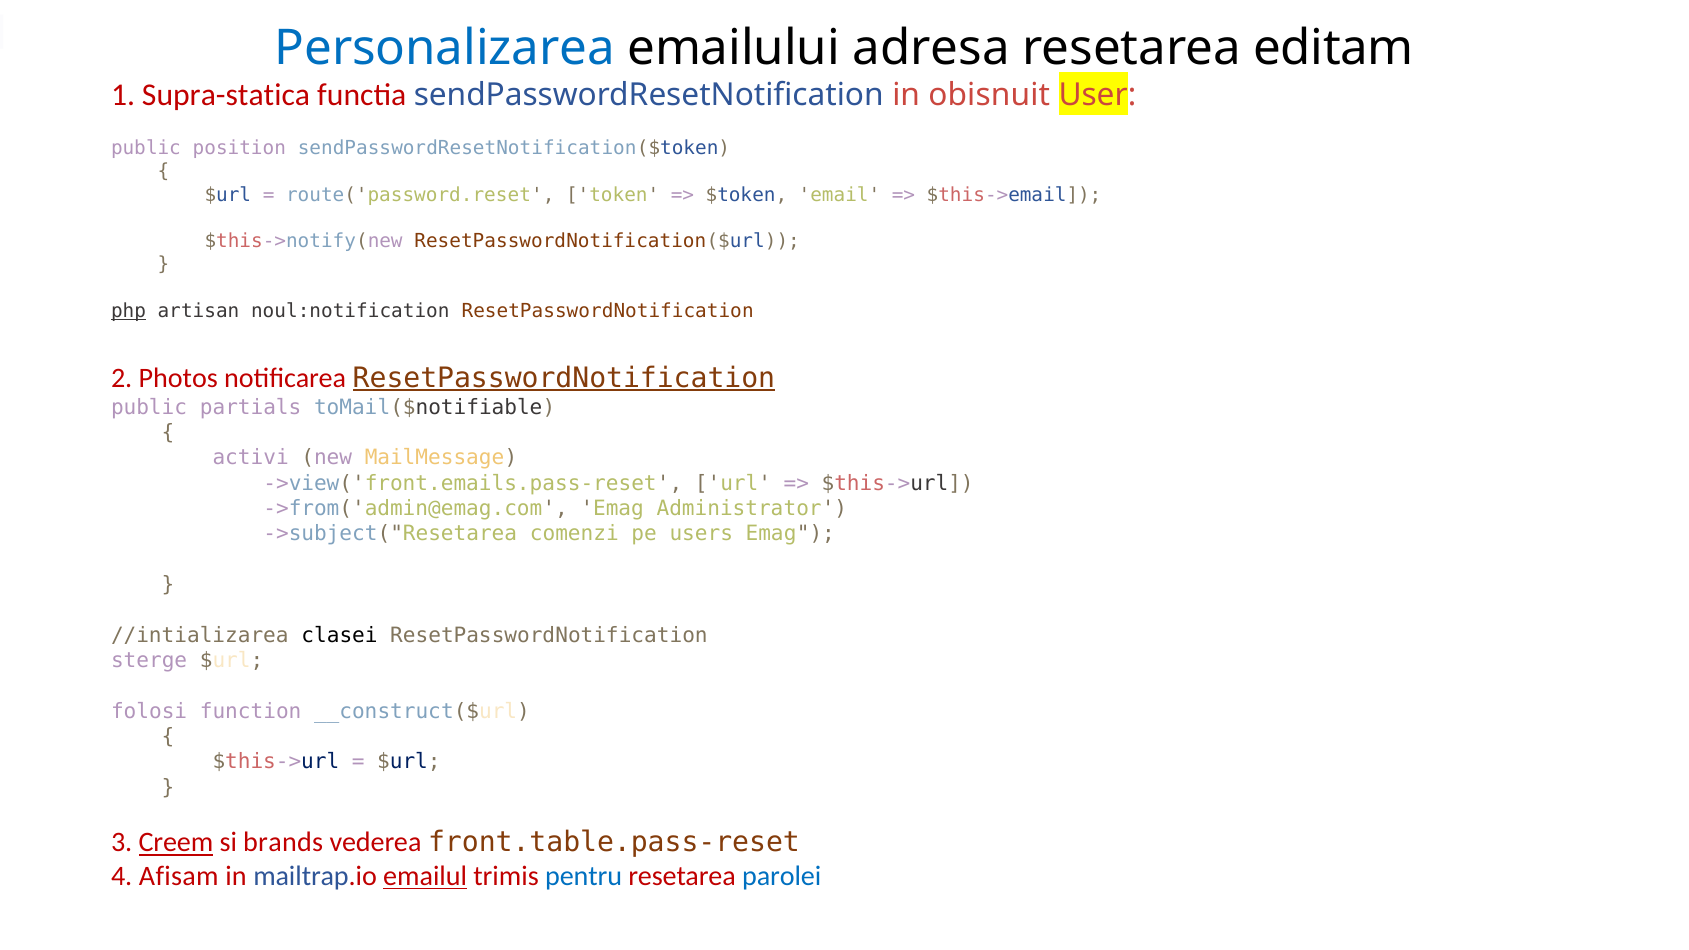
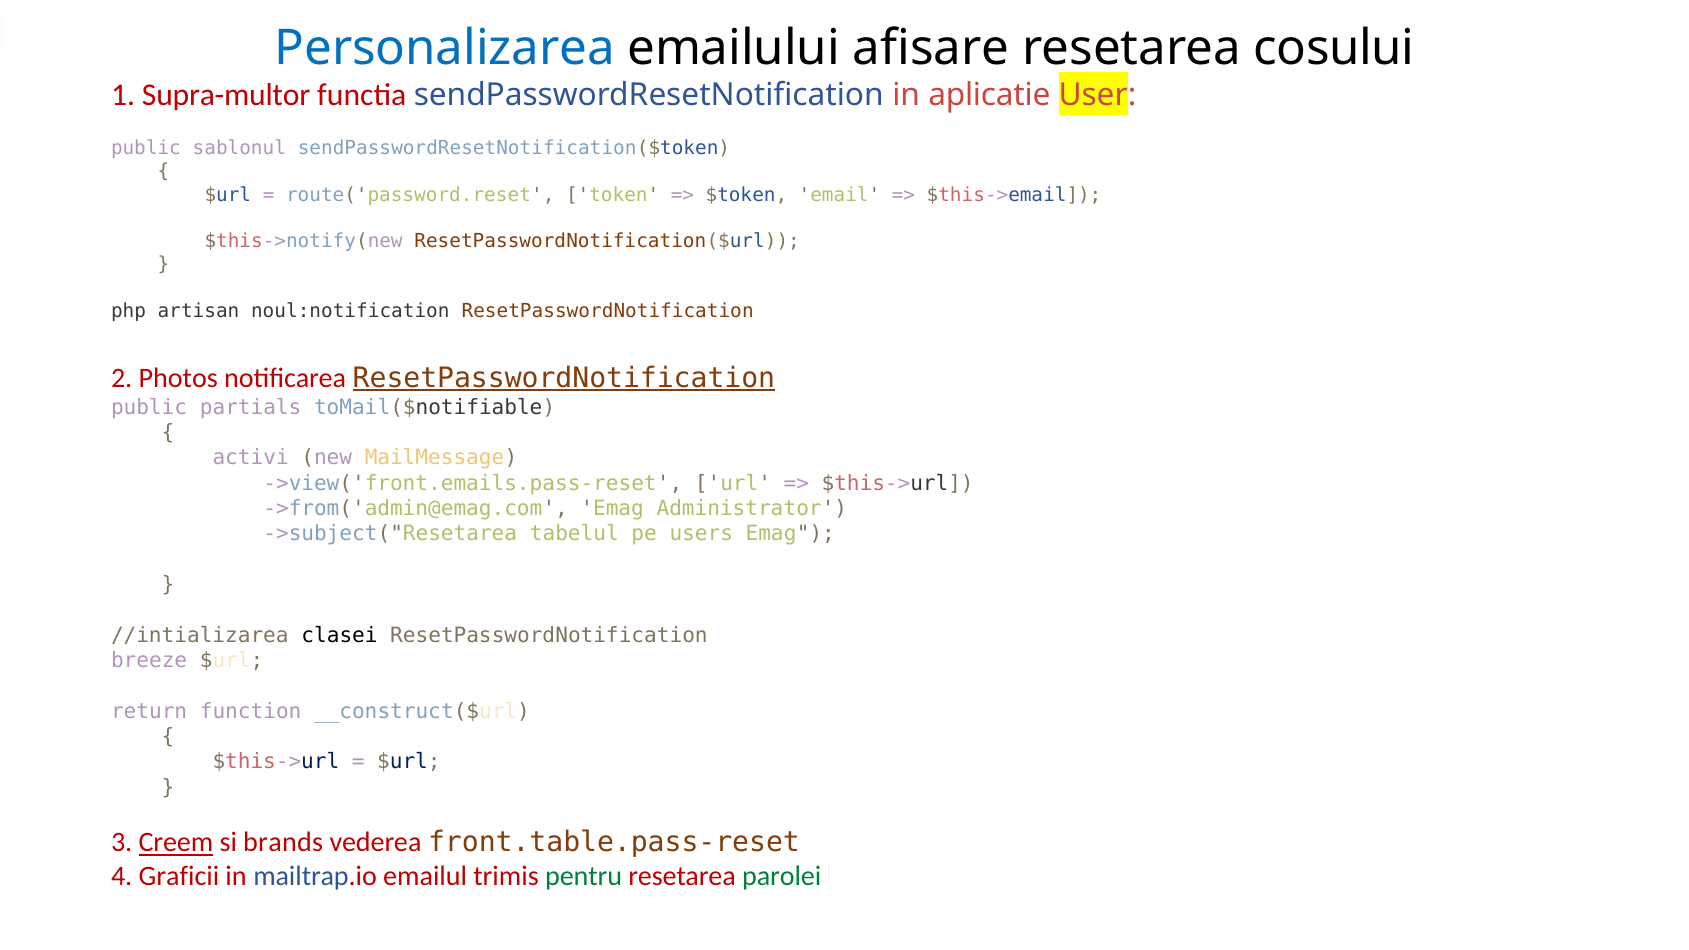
adresa: adresa -> afisare
editam: editam -> cosului
Supra-statica: Supra-statica -> Supra-multor
obisnuit: obisnuit -> aplicatie
position: position -> sablonul
php underline: present -> none
comenzi: comenzi -> tabelul
sterge: sterge -> breeze
folosi: folosi -> return
Afisam: Afisam -> Graficii
emailul underline: present -> none
pentru colour: blue -> green
parolei colour: blue -> green
